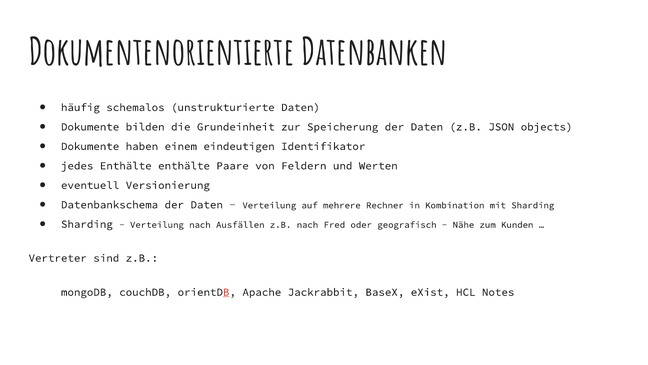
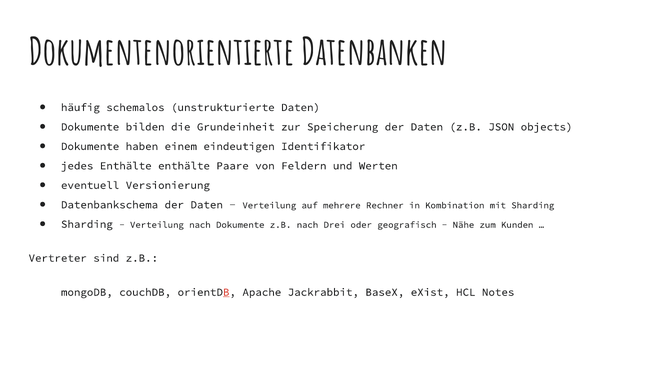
nach Ausfällen: Ausfällen -> Dokumente
Fred: Fred -> Drei
